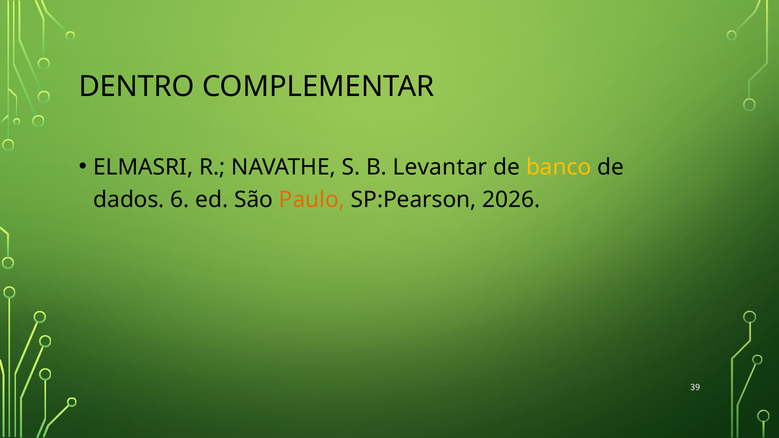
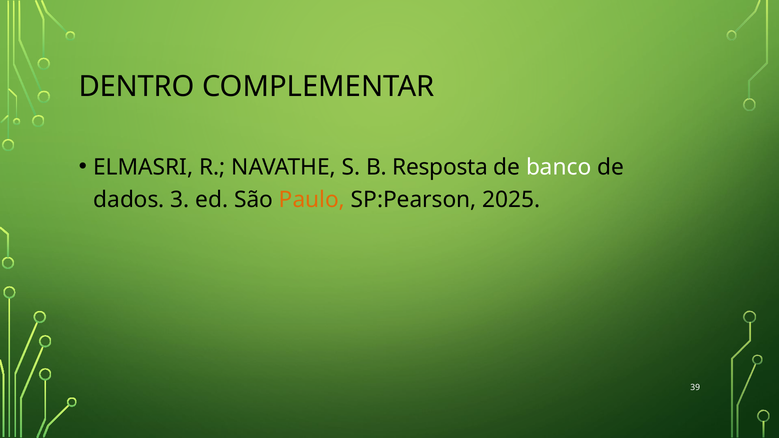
Levantar: Levantar -> Resposta
banco colour: yellow -> white
6: 6 -> 3
2026: 2026 -> 2025
